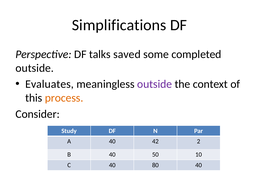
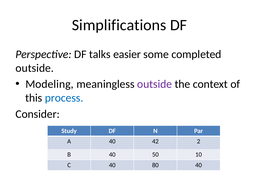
saved: saved -> easier
Evaluates: Evaluates -> Modeling
process colour: orange -> blue
